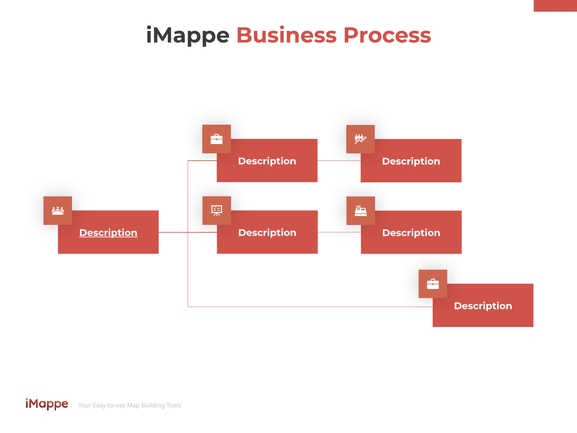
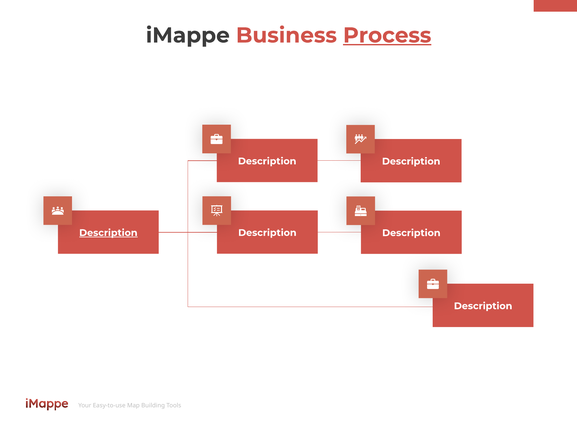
Process underline: none -> present
